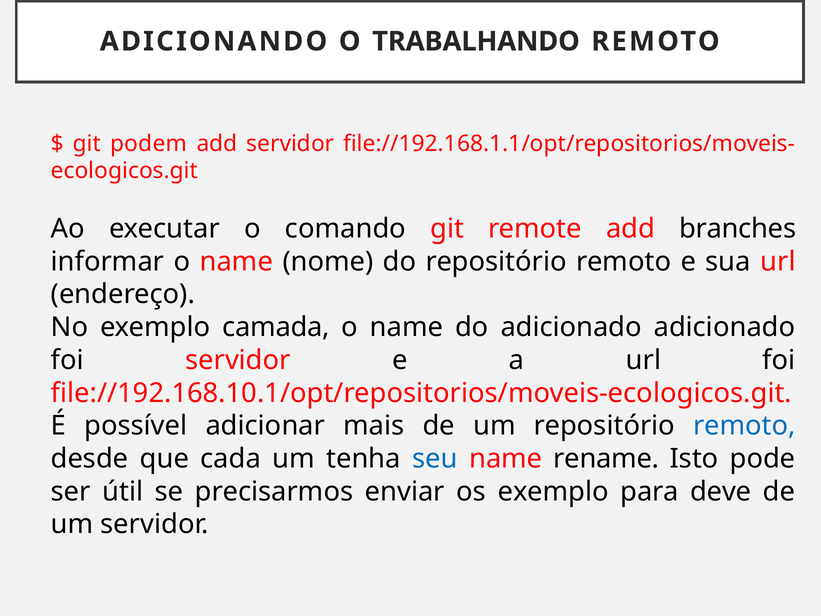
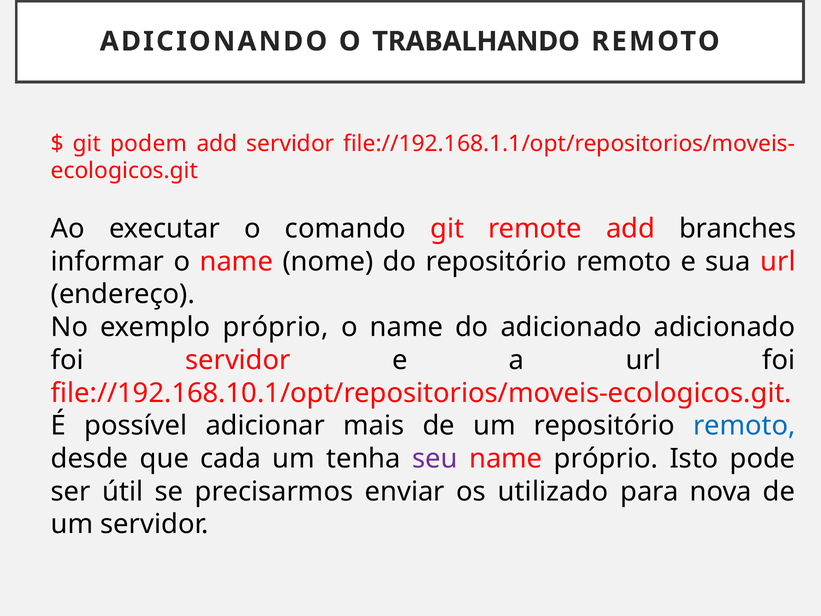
exemplo camada: camada -> próprio
seu colour: blue -> purple
name rename: rename -> próprio
os exemplo: exemplo -> utilizado
deve: deve -> nova
